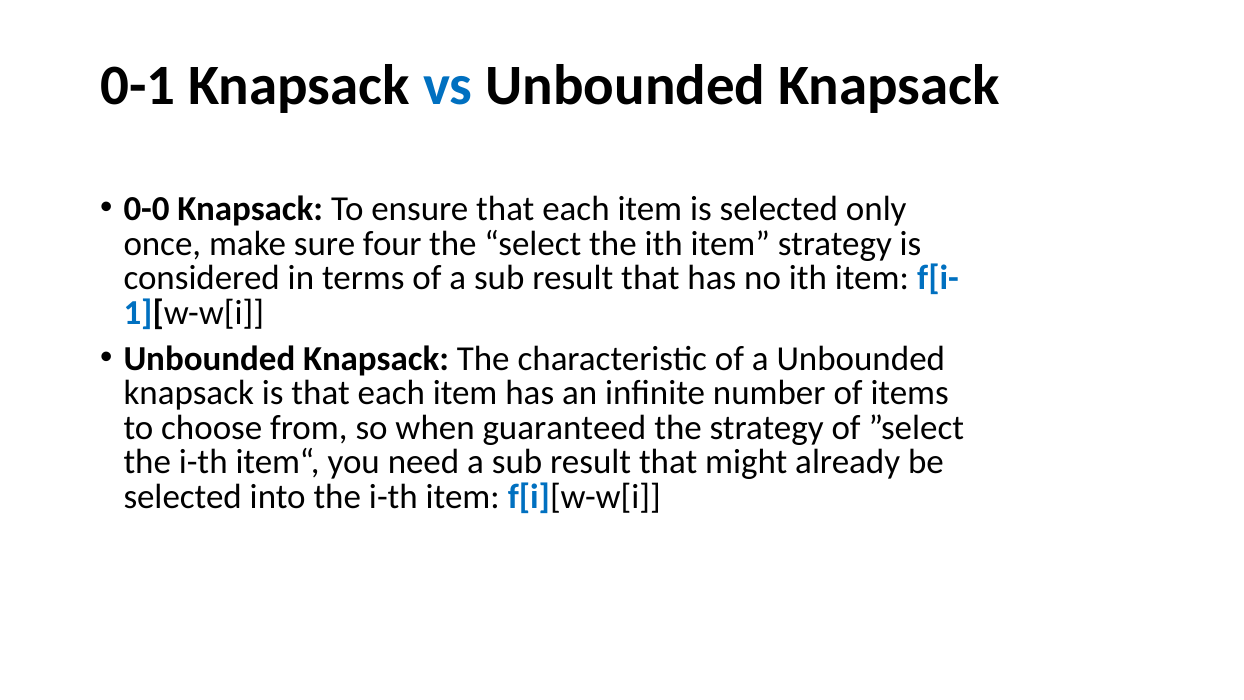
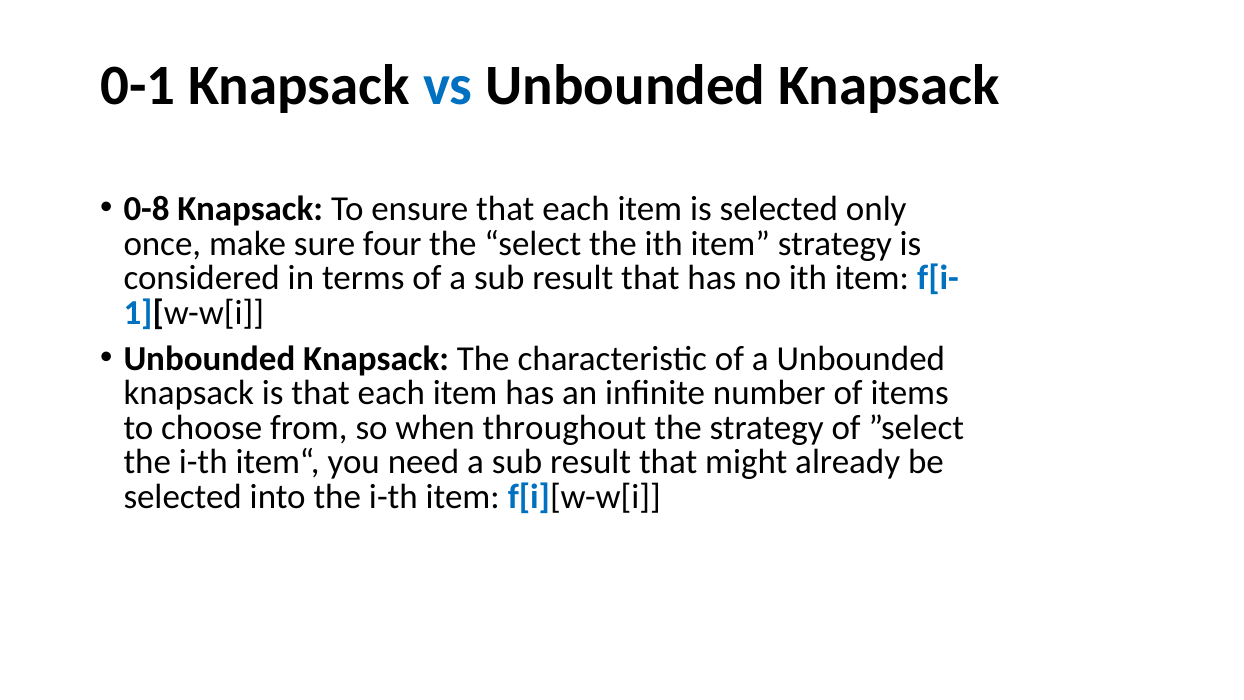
0-0: 0-0 -> 0-8
guaranteed: guaranteed -> throughout
